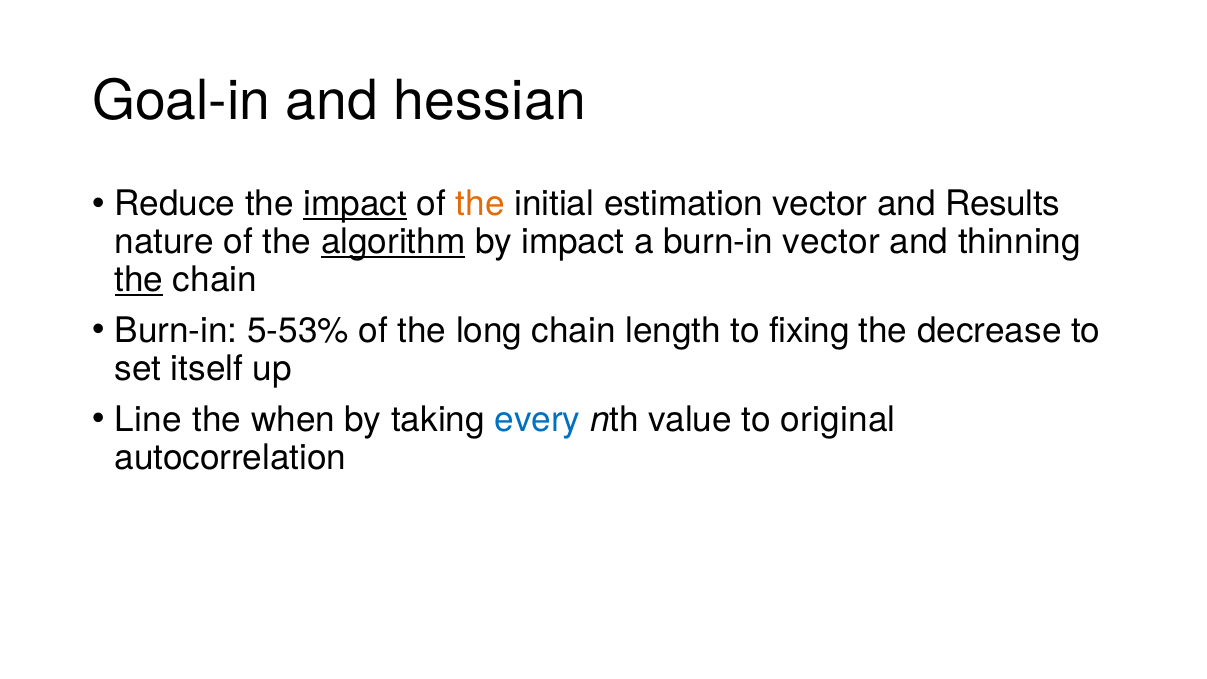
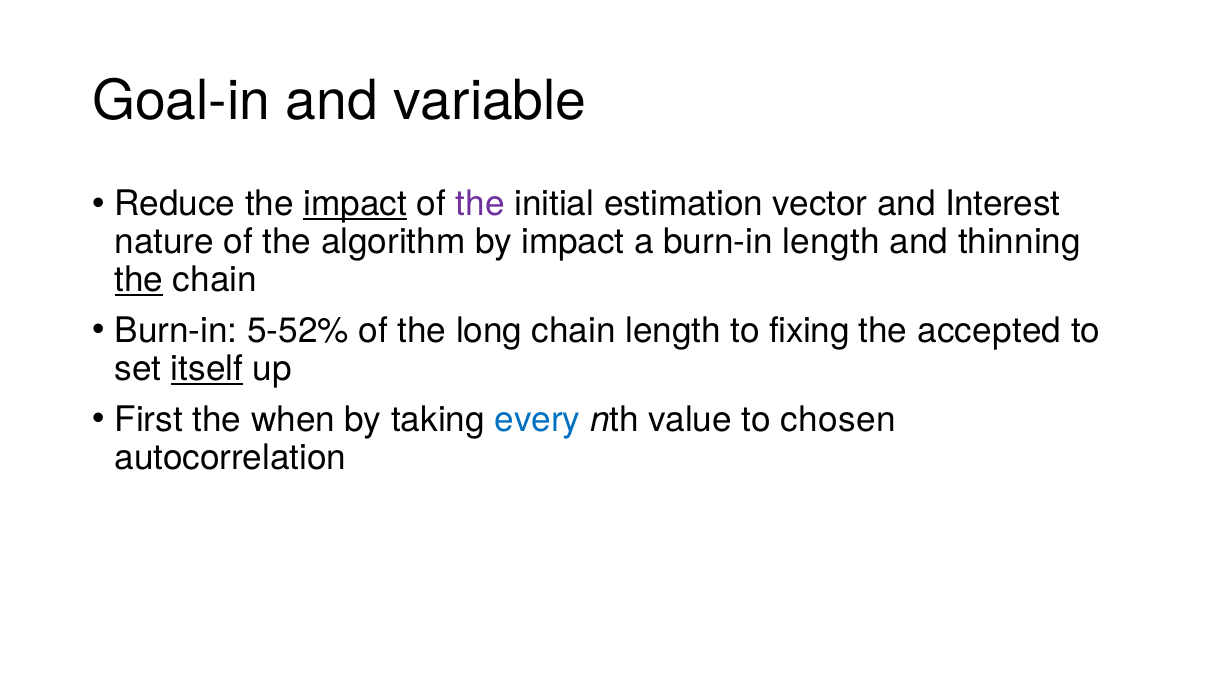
hessian: hessian -> variable
the at (480, 204) colour: orange -> purple
Results: Results -> Interest
algorithm underline: present -> none
burn-in vector: vector -> length
5-53%: 5-53% -> 5-52%
decrease: decrease -> accepted
itself underline: none -> present
Line: Line -> First
original: original -> chosen
